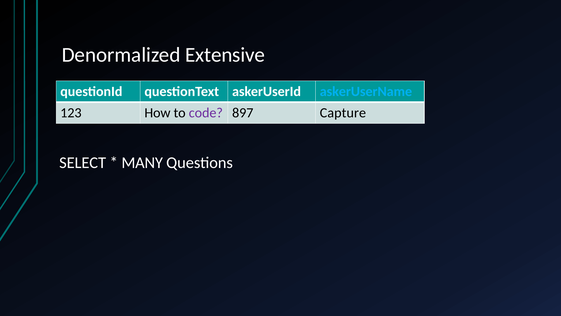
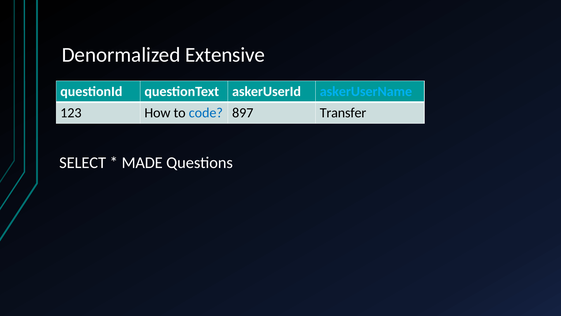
code colour: purple -> blue
Capture: Capture -> Transfer
MANY: MANY -> MADE
